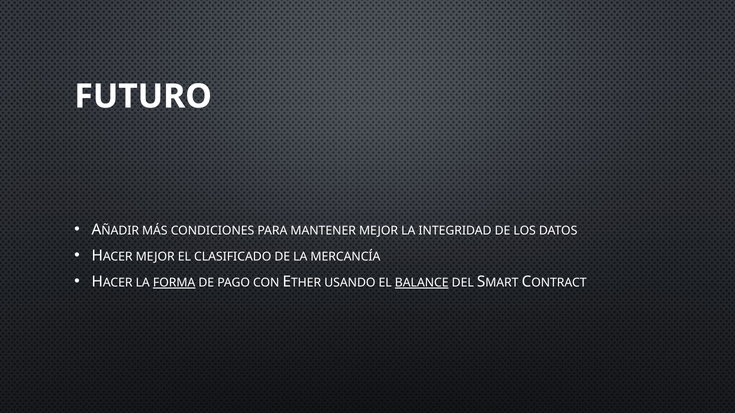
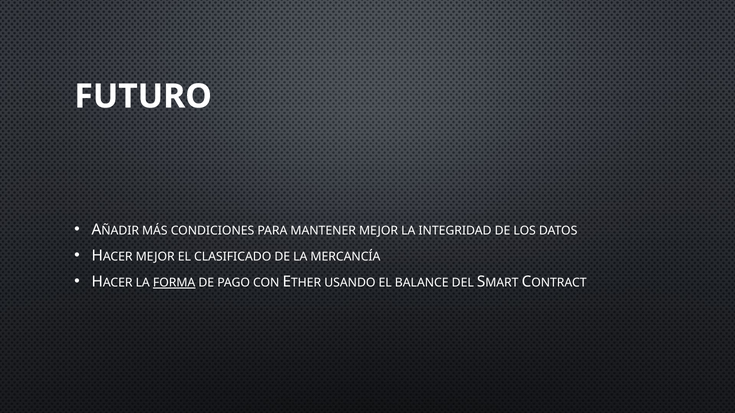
BALANCE underline: present -> none
